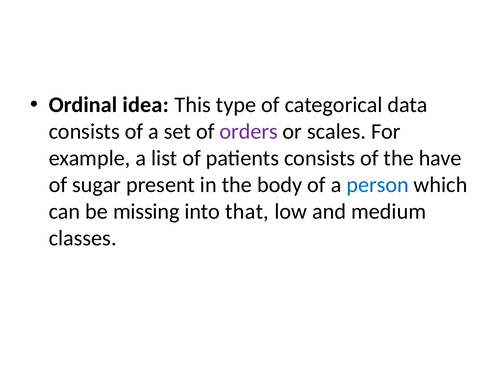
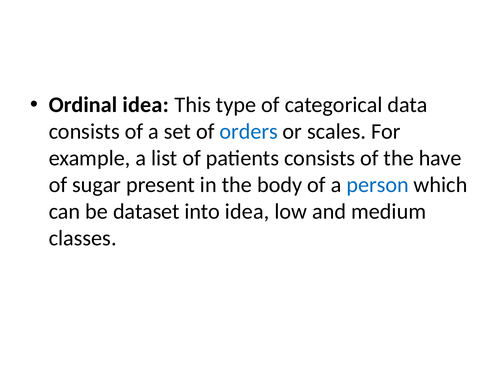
orders colour: purple -> blue
missing: missing -> dataset
into that: that -> idea
